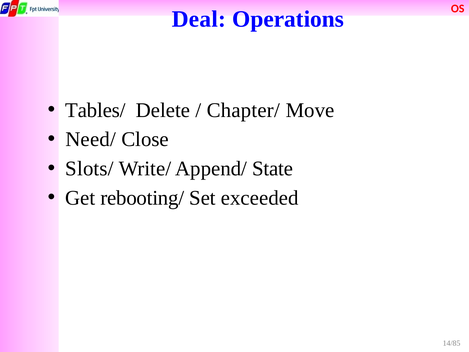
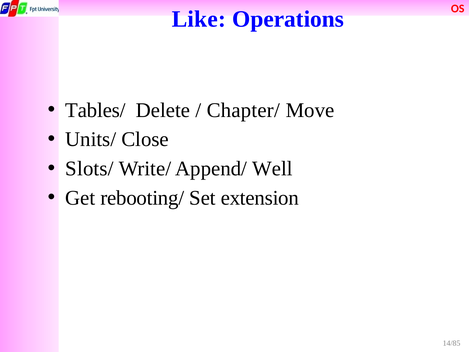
Deal: Deal -> Like
Need/: Need/ -> Units/
State: State -> Well
exceeded: exceeded -> extension
